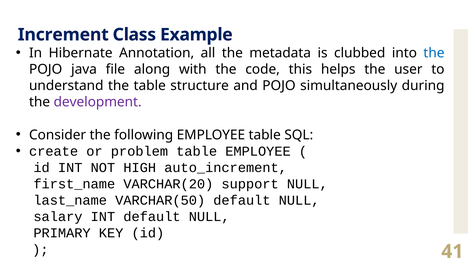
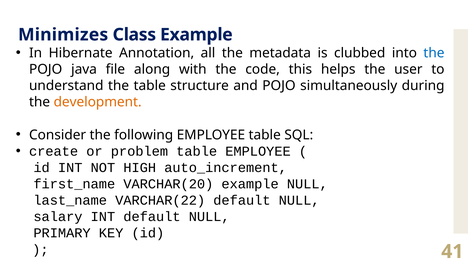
Increment: Increment -> Minimizes
development colour: purple -> orange
VARCHAR(20 support: support -> example
VARCHAR(50: VARCHAR(50 -> VARCHAR(22
